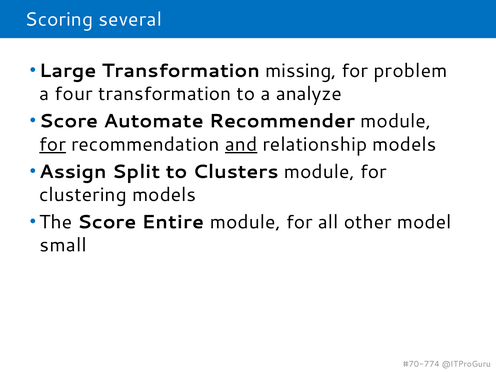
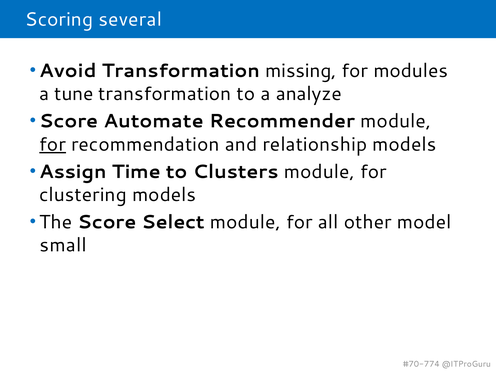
Large: Large -> Avoid
problem: problem -> modules
four: four -> tune
and underline: present -> none
Split: Split -> Time
Entire: Entire -> Select
